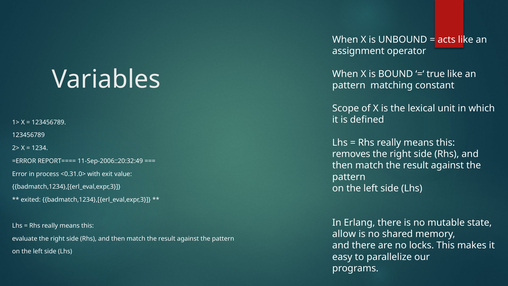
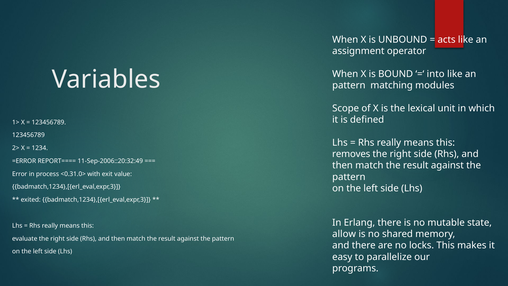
true: true -> into
constant: constant -> modules
